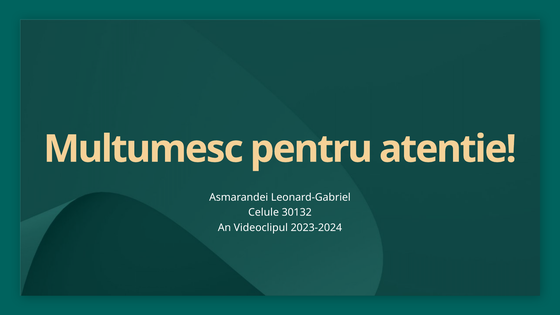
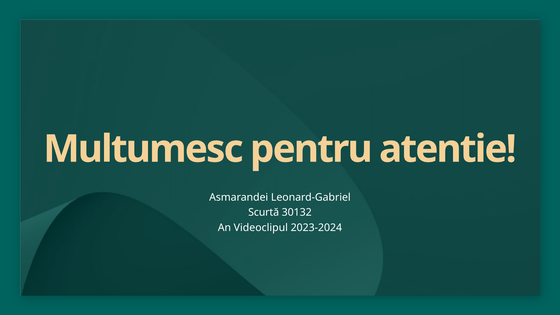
Celule: Celule -> Scurtă
